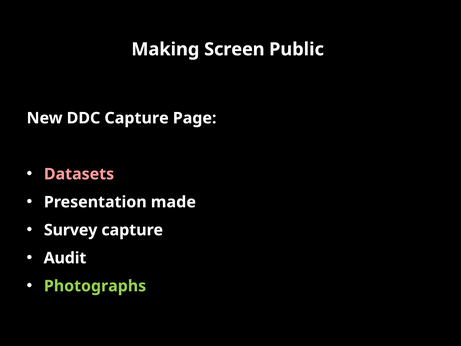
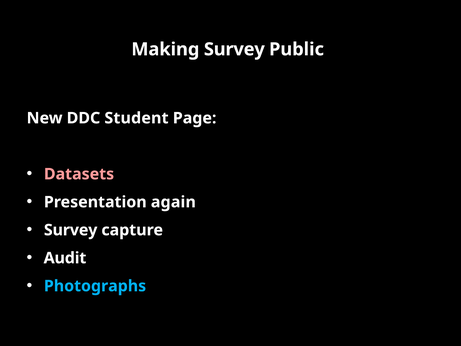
Making Screen: Screen -> Survey
DDC Capture: Capture -> Student
made: made -> again
Photographs colour: light green -> light blue
